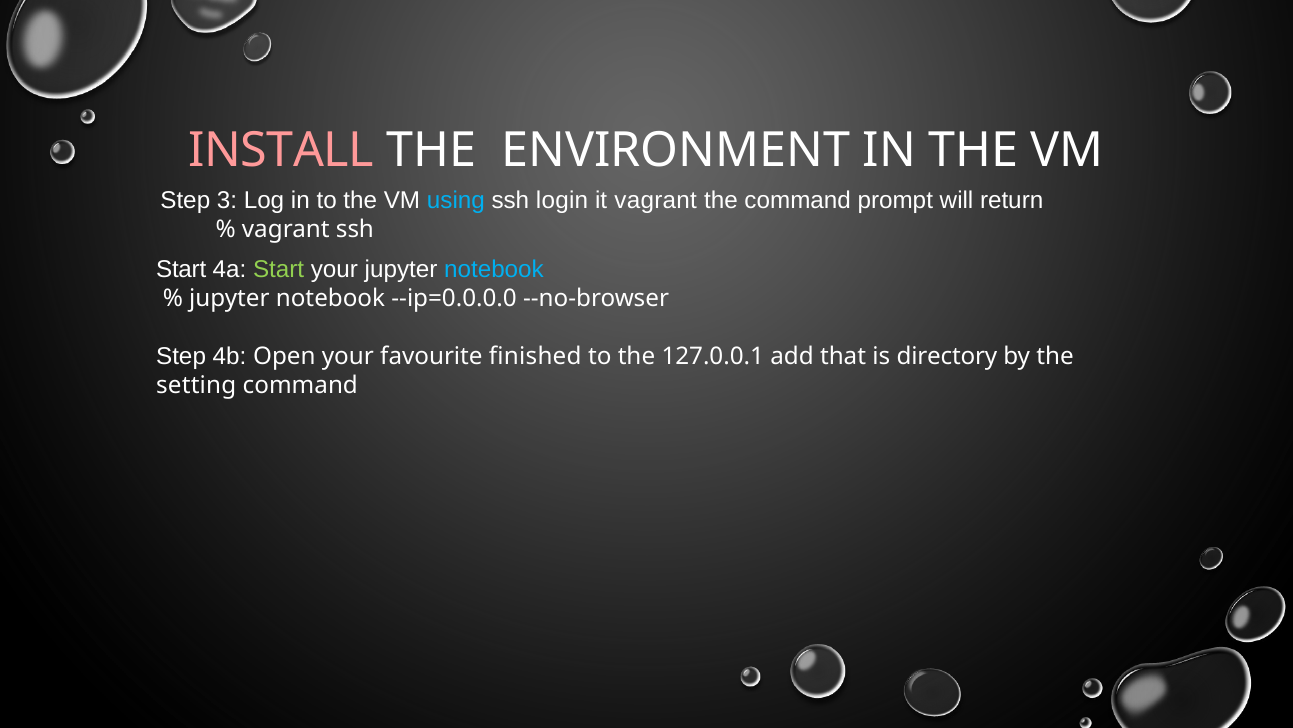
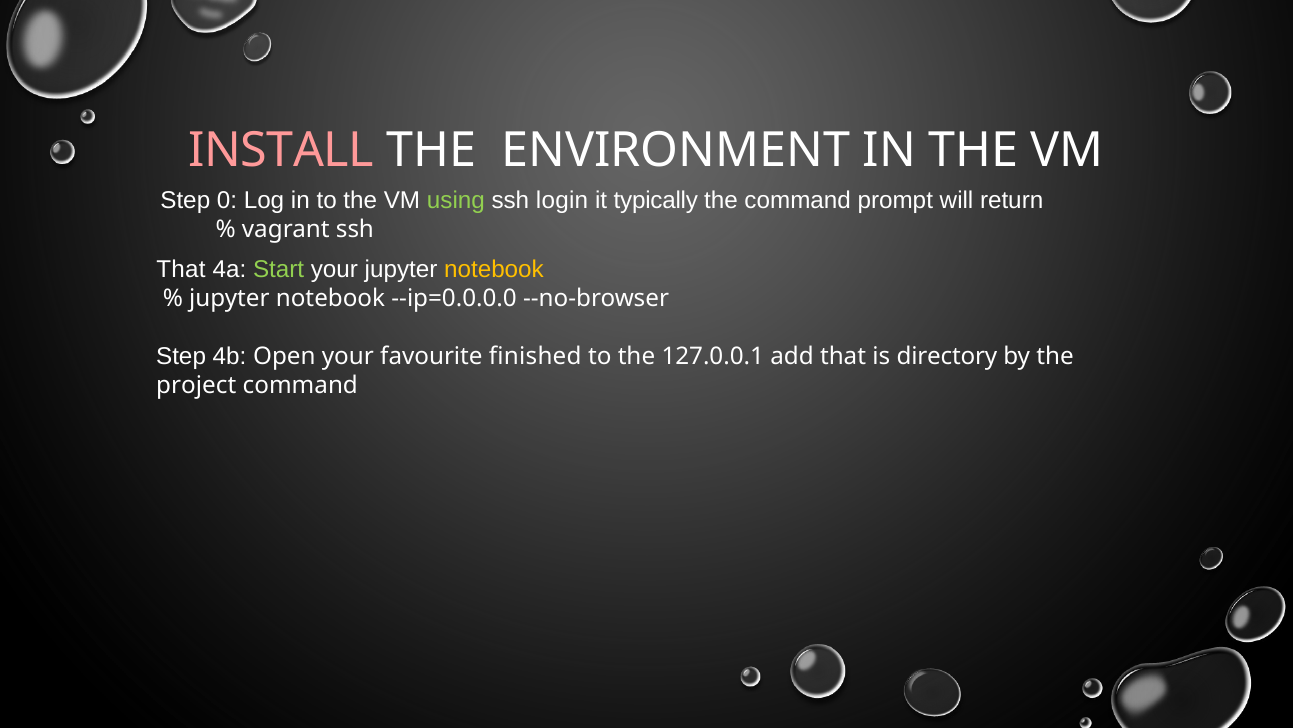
3: 3 -> 0
using colour: light blue -> light green
it vagrant: vagrant -> typically
Start at (181, 269): Start -> That
notebook at (494, 269) colour: light blue -> yellow
setting: setting -> project
